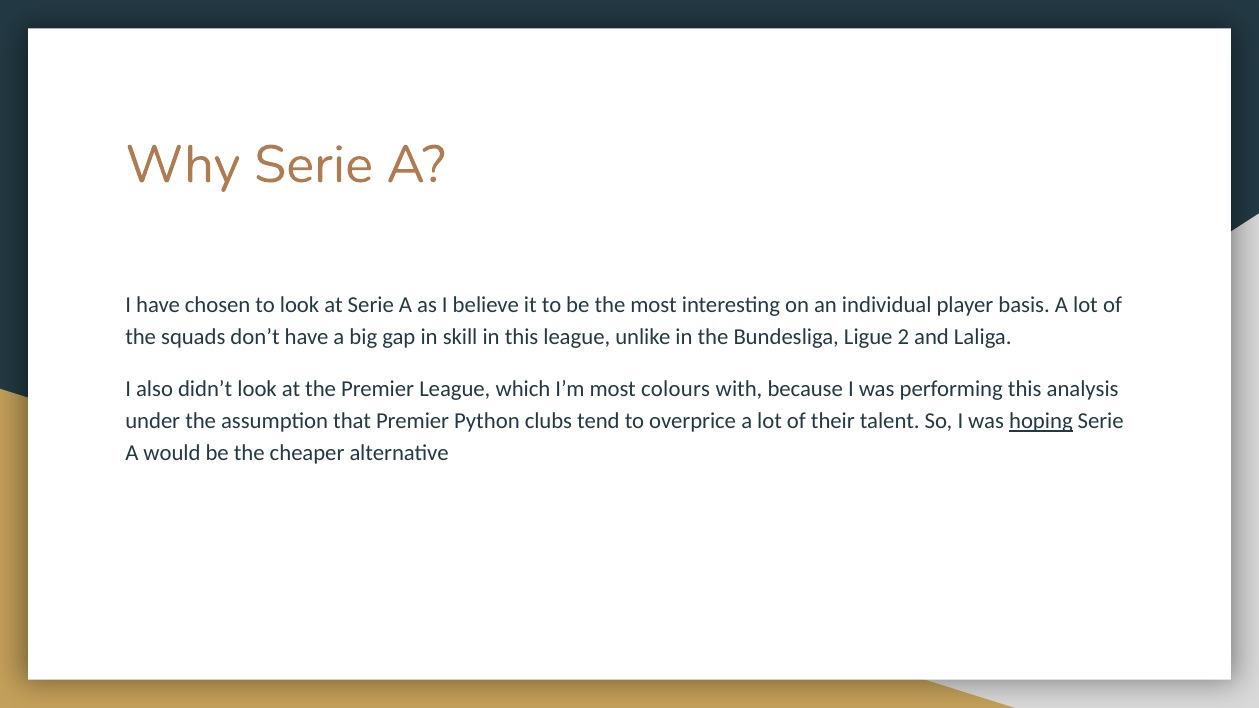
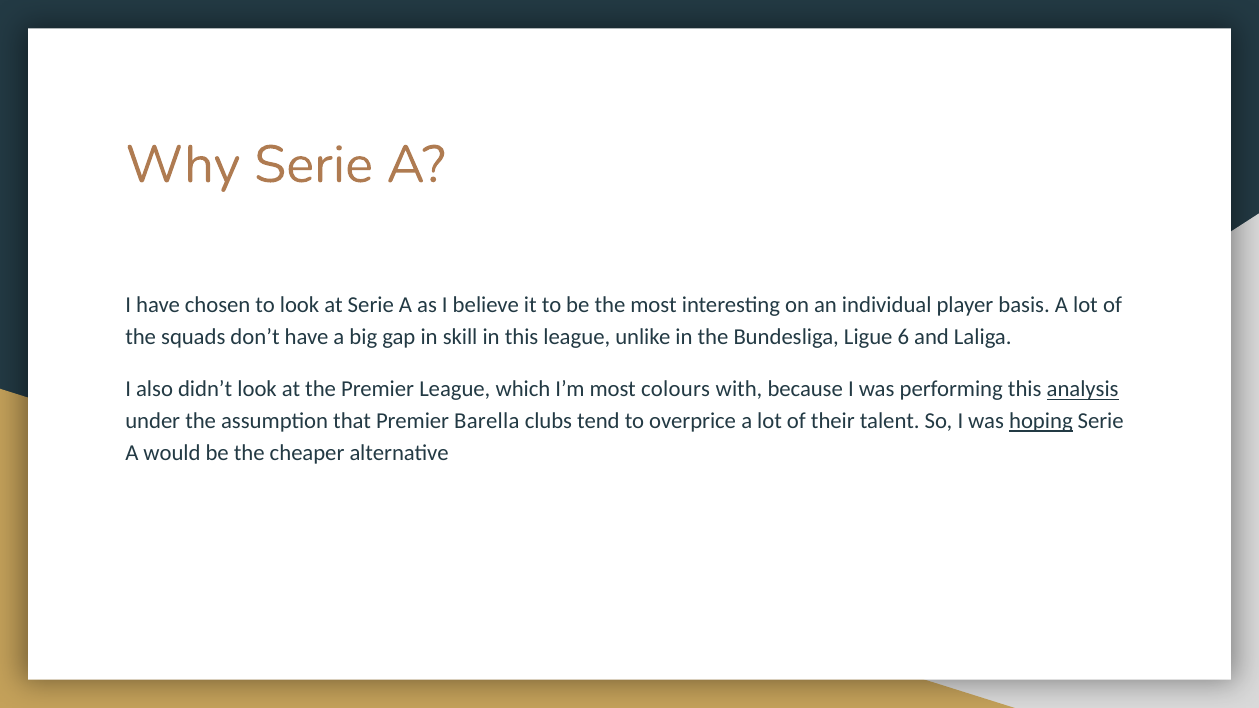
2: 2 -> 6
analysis underline: none -> present
Python: Python -> Barella
